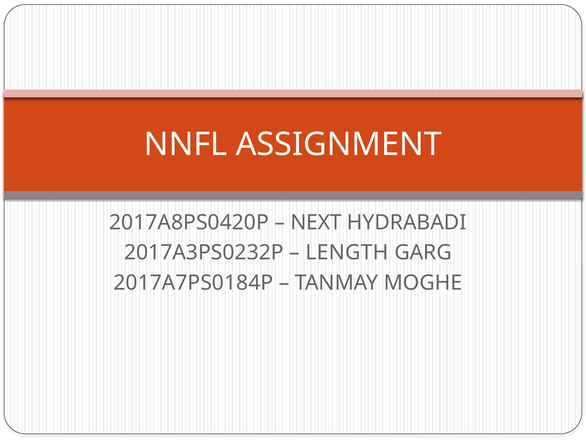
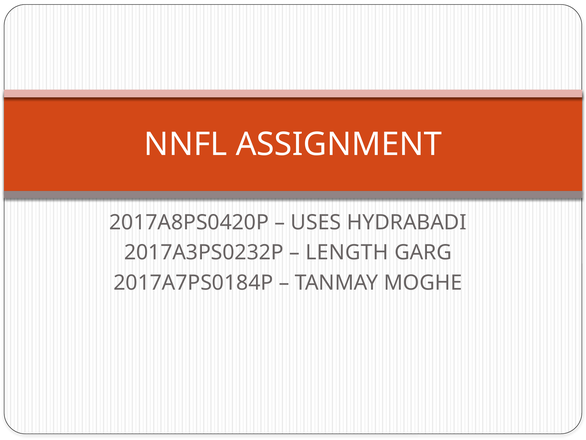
NEXT: NEXT -> USES
